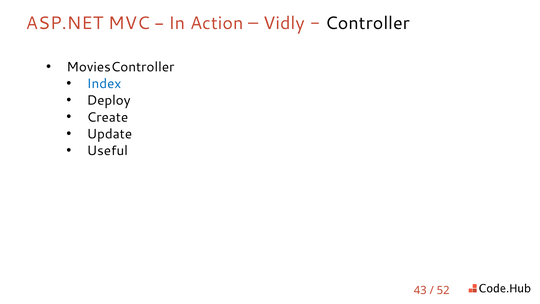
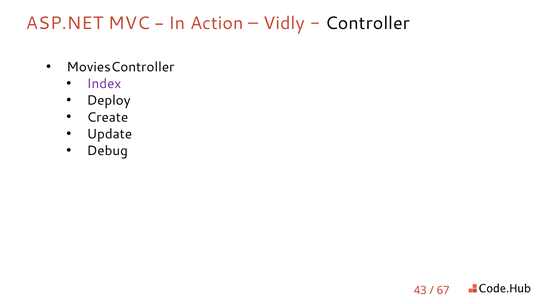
Index colour: blue -> purple
Useful: Useful -> Debug
52: 52 -> 67
